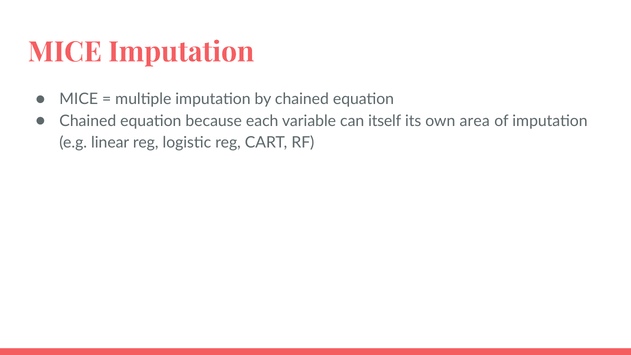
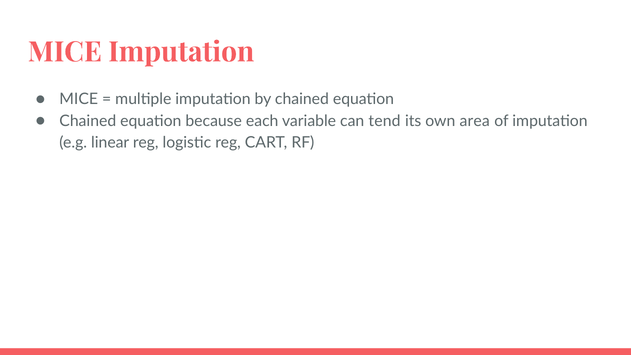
itself: itself -> tend
